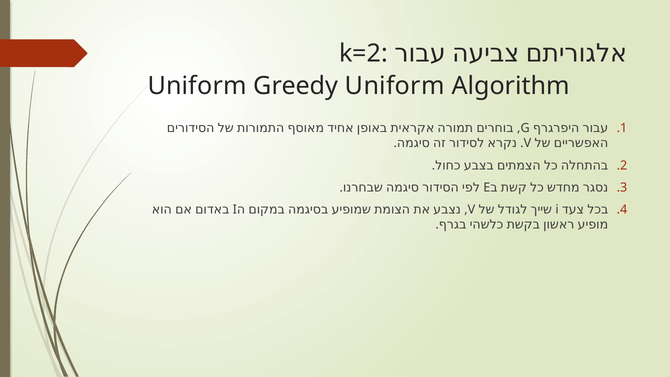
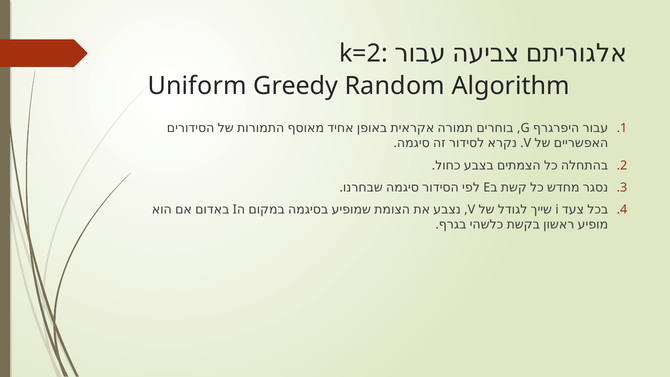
Greedy Uniform: Uniform -> Random
